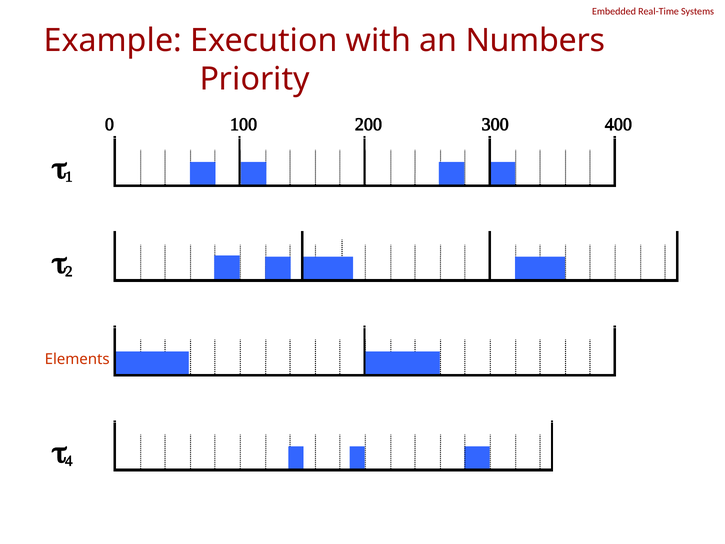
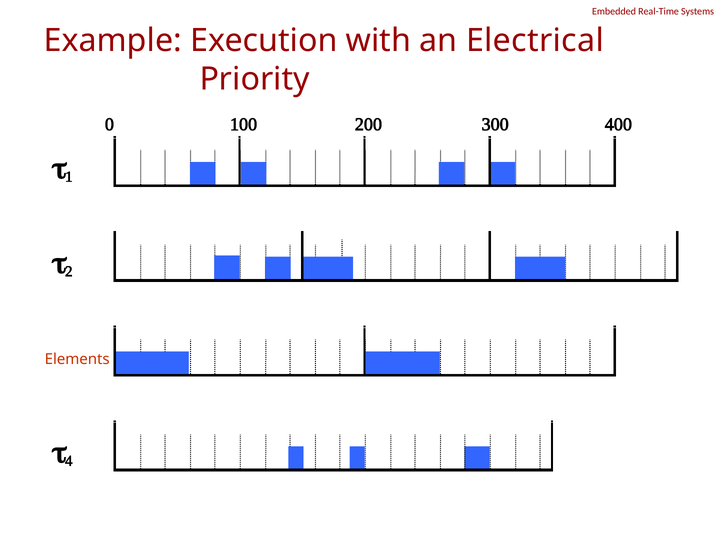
Numbers: Numbers -> Electrical
